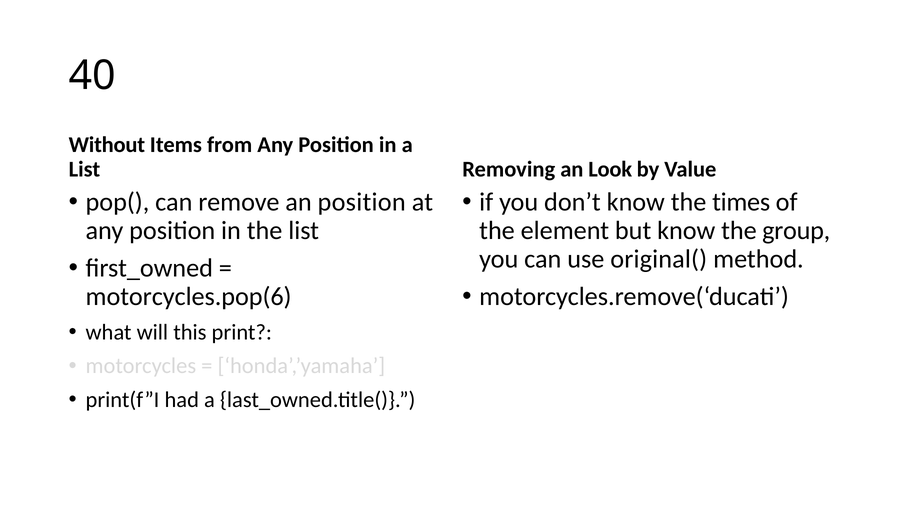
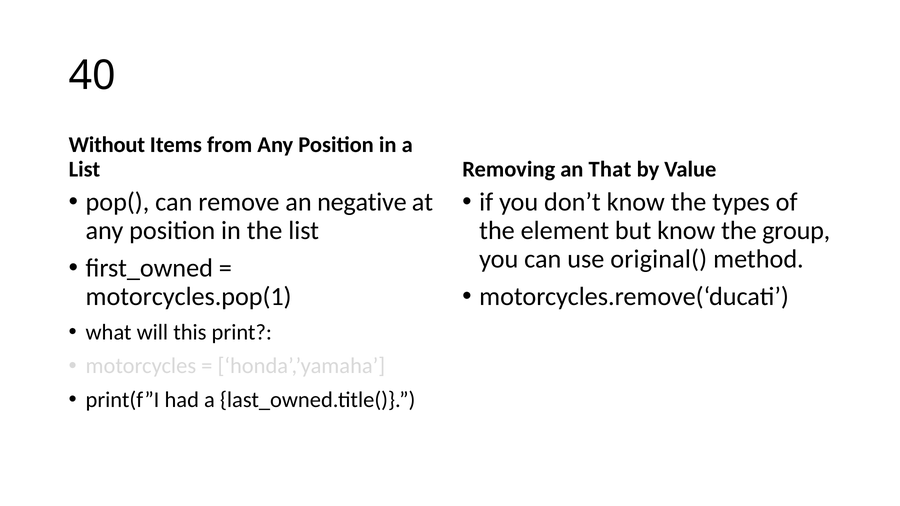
Look: Look -> That
an position: position -> negative
times: times -> types
motorcycles.pop(6: motorcycles.pop(6 -> motorcycles.pop(1
